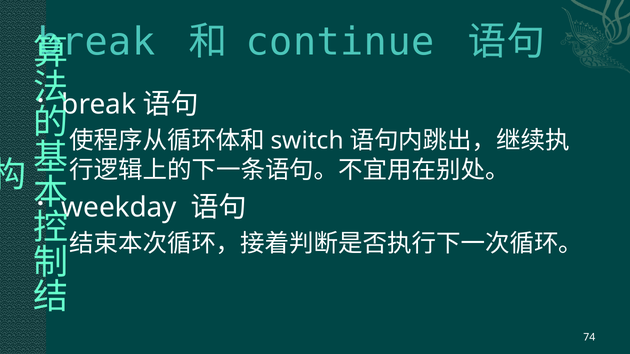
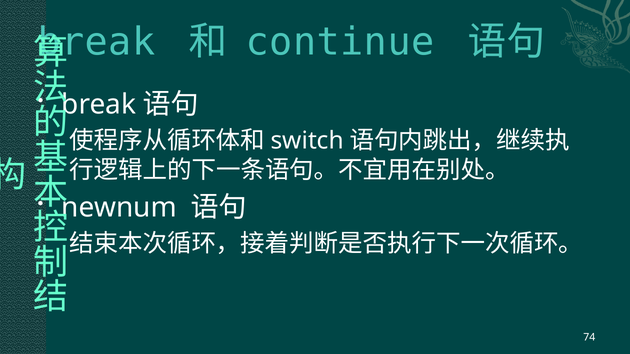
weekday: weekday -> newnum
